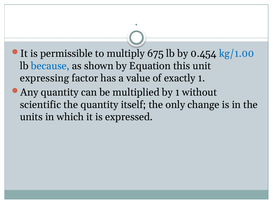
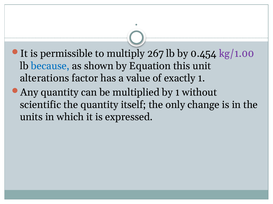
675: 675 -> 267
kg/1.00 colour: blue -> purple
expressing: expressing -> alterations
